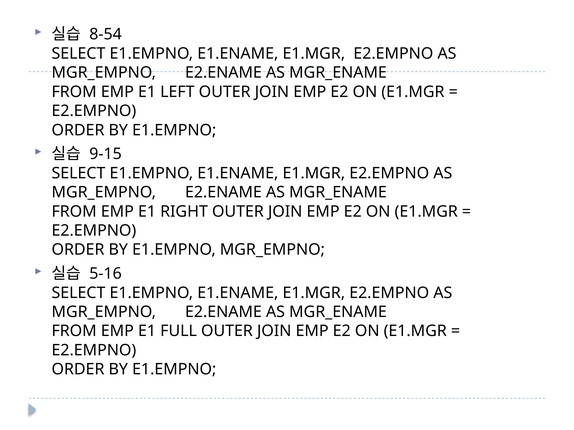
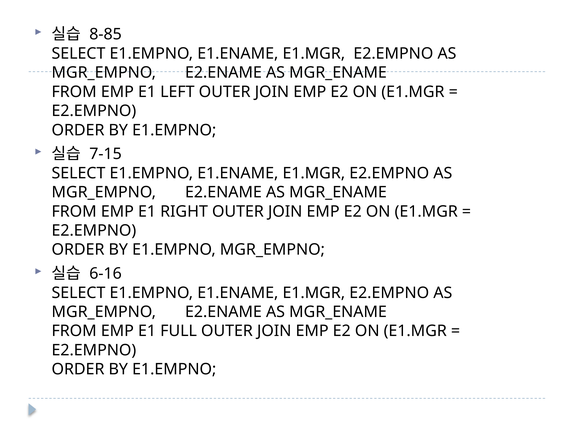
8-54: 8-54 -> 8-85
9-15: 9-15 -> 7-15
5-16: 5-16 -> 6-16
